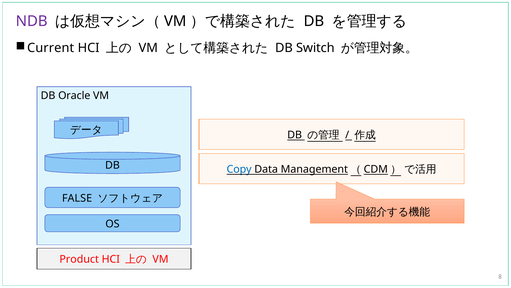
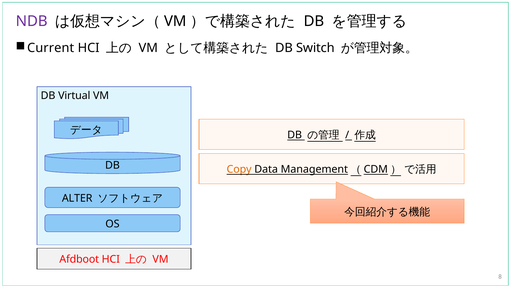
Oracle: Oracle -> Virtual
Copy colour: blue -> orange
FALSE: FALSE -> ALTER
Product: Product -> Afdboot
